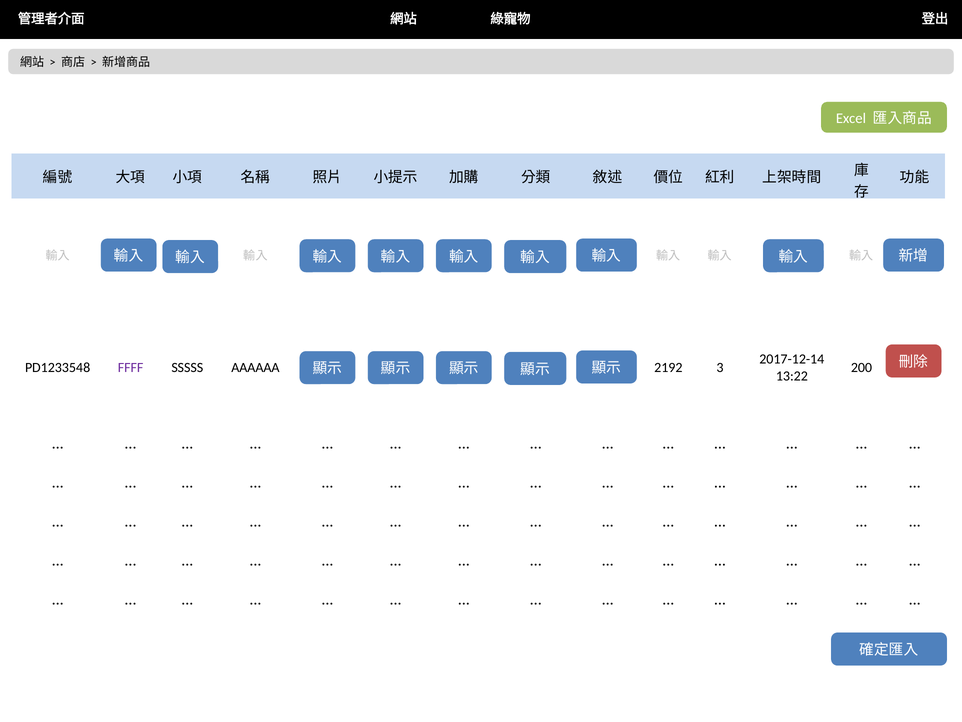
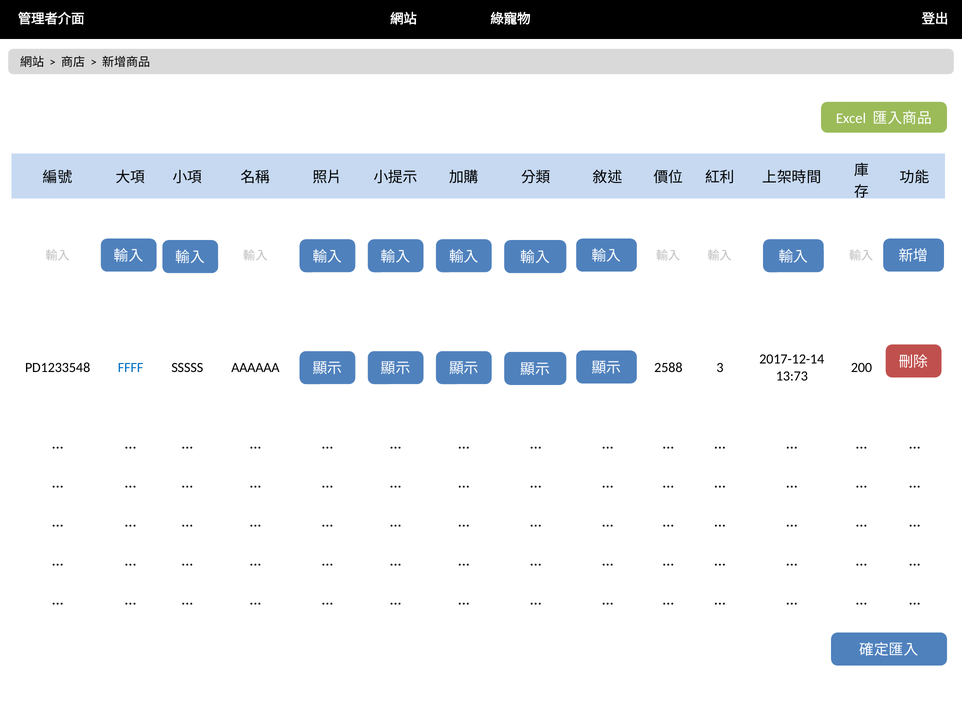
FFFF colour: purple -> blue
2192: 2192 -> 2588
13:22: 13:22 -> 13:73
